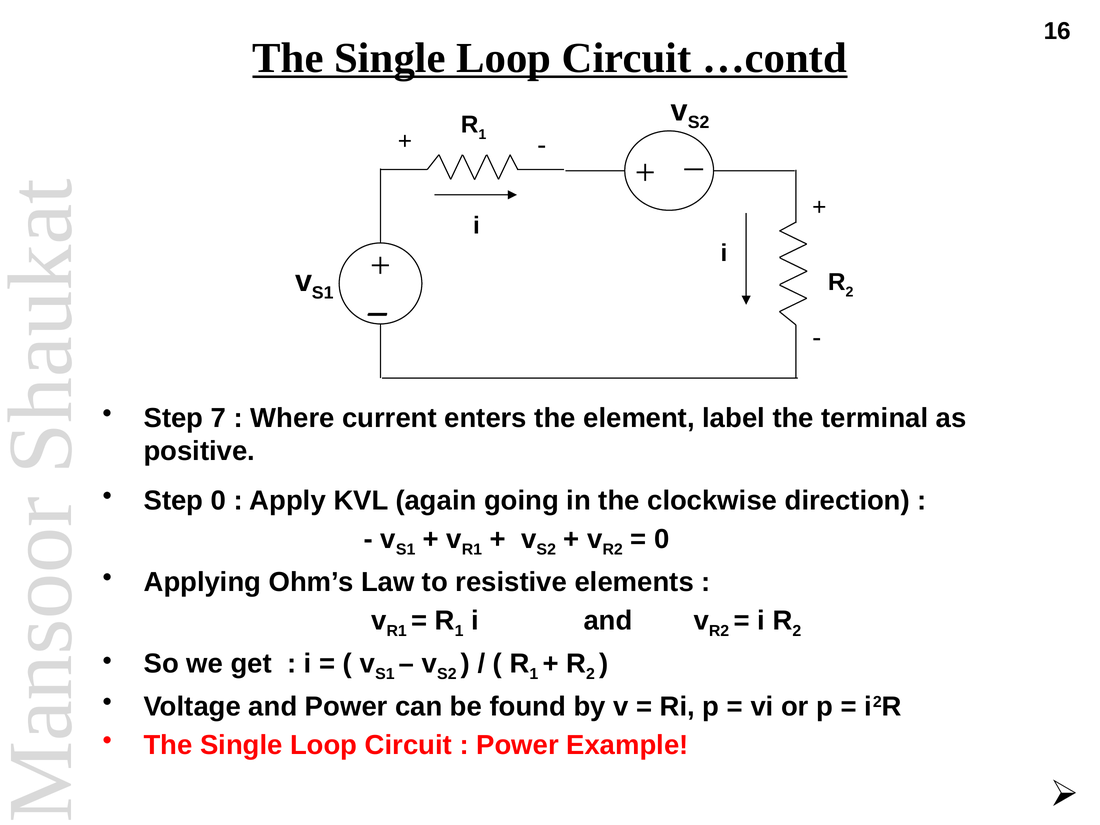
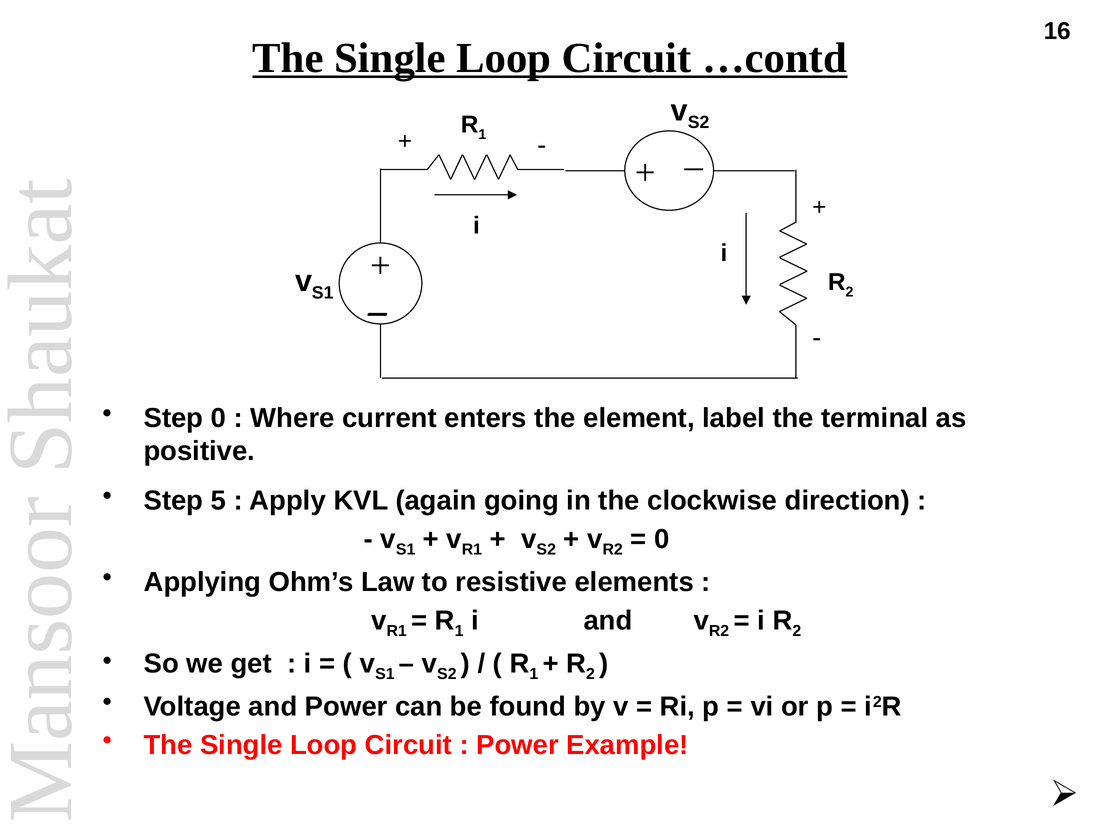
Step 7: 7 -> 0
Step 0: 0 -> 5
